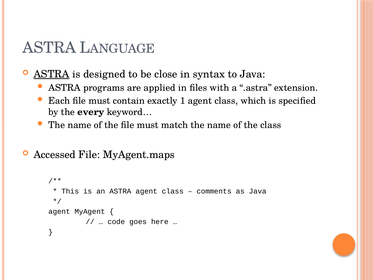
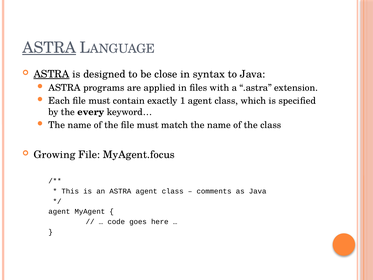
ASTRA at (49, 48) underline: none -> present
Accessed: Accessed -> Growing
MyAgent.maps: MyAgent.maps -> MyAgent.focus
